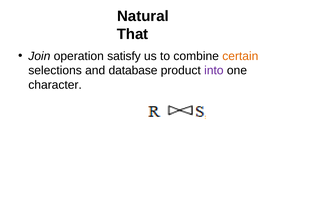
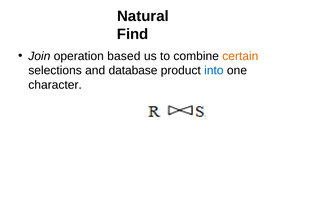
That: That -> Find
satisfy: satisfy -> based
into colour: purple -> blue
